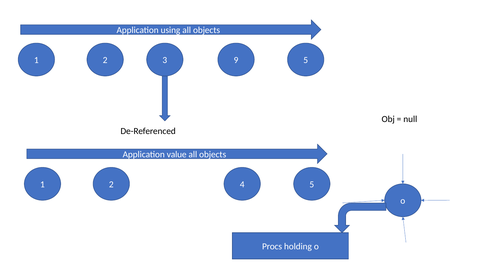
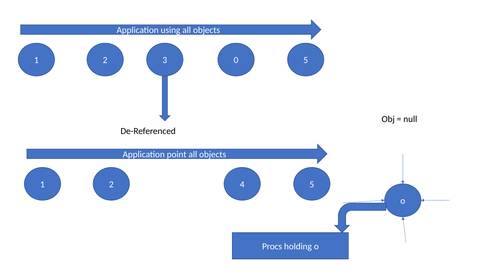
9: 9 -> 0
value: value -> point
